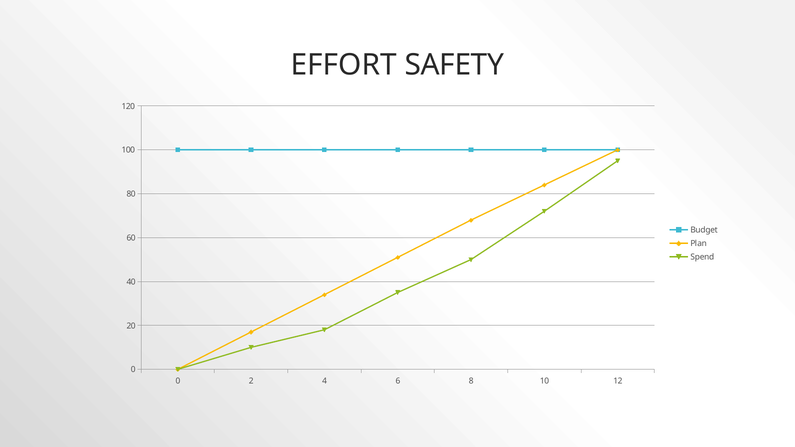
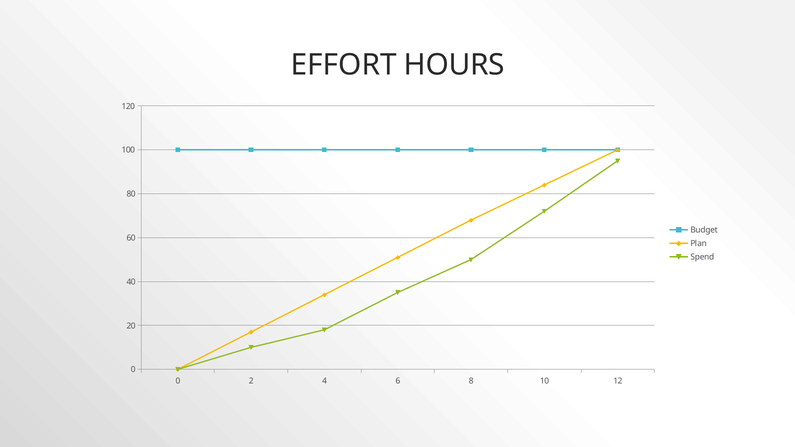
SAFETY: SAFETY -> HOURS
